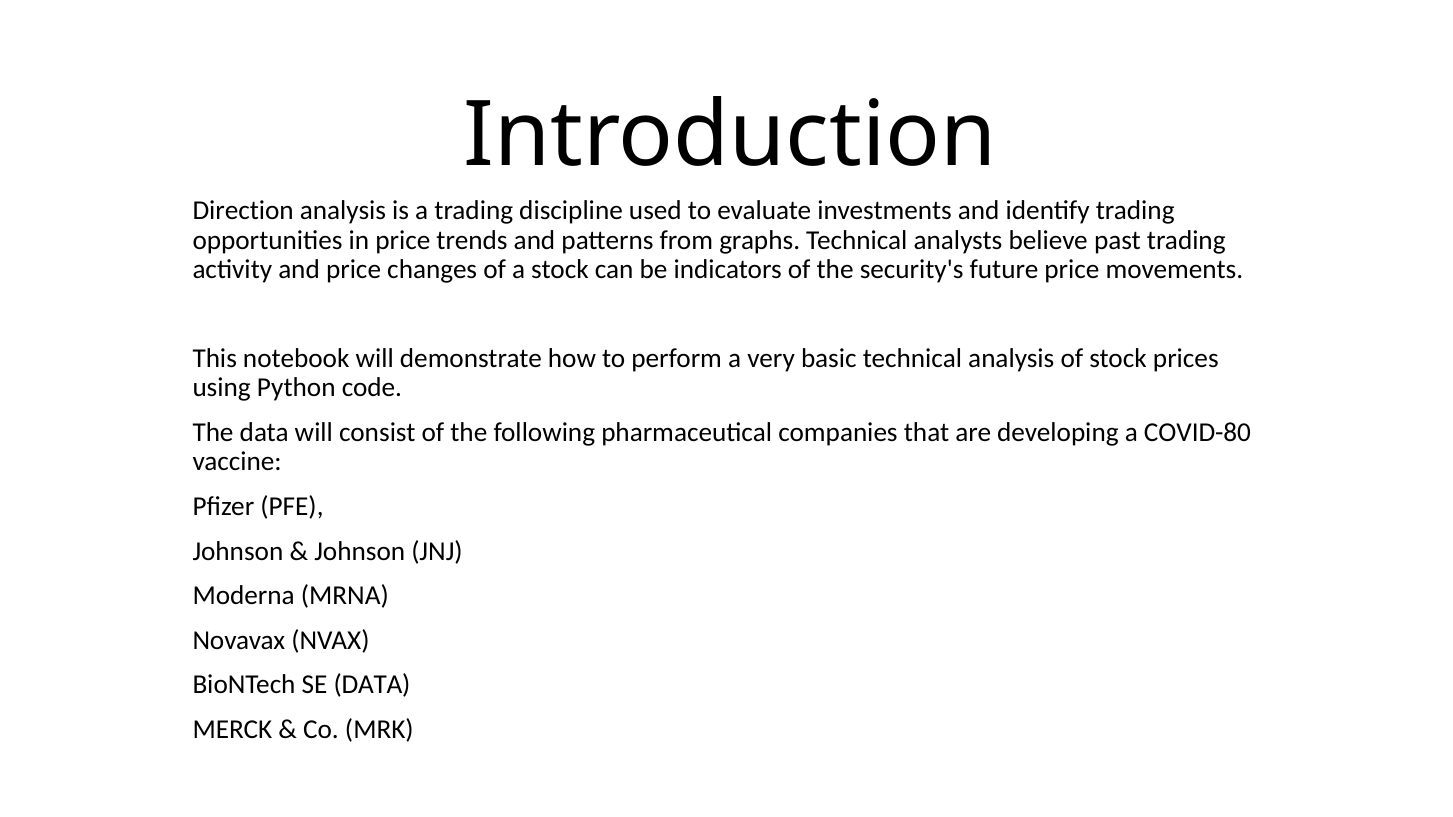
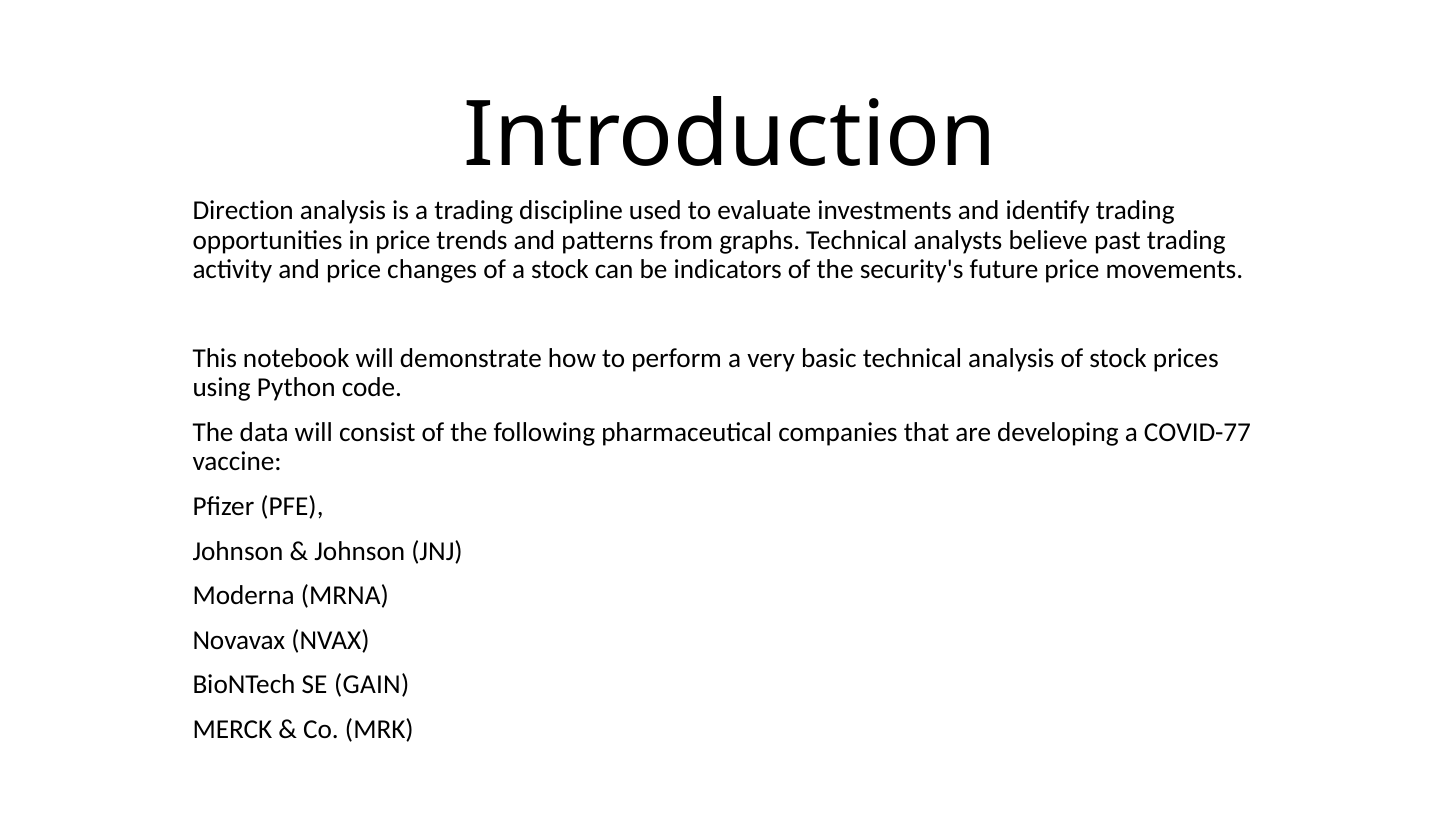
COVID-80: COVID-80 -> COVID-77
SE DATA: DATA -> GAIN
